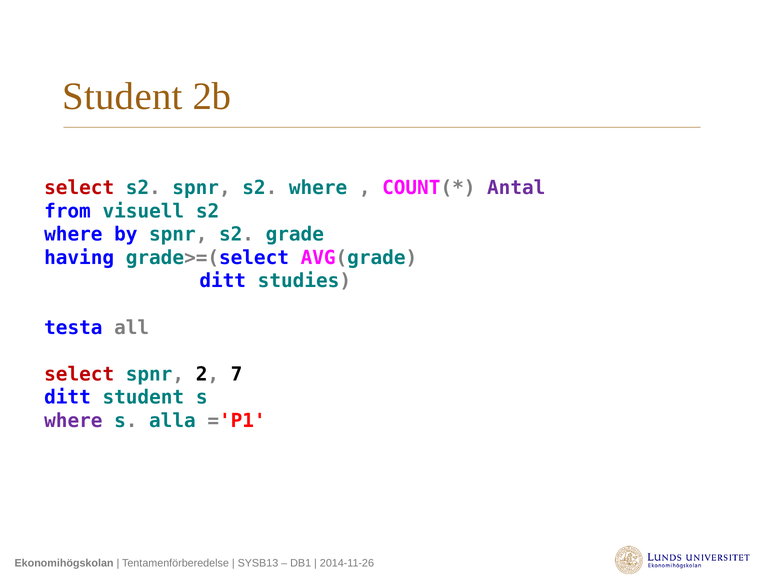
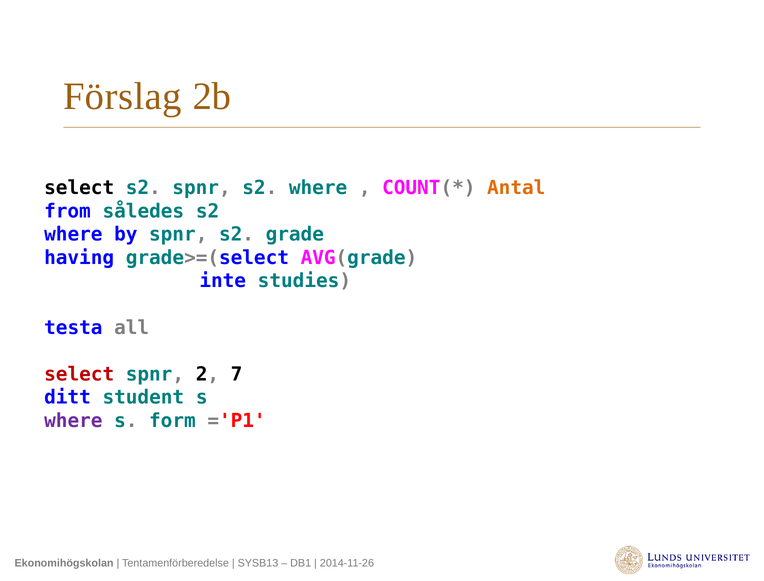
Student at (122, 96): Student -> Förslag
select at (79, 188) colour: red -> black
Antal colour: purple -> orange
visuell: visuell -> således
ditt at (223, 281): ditt -> inte
alla: alla -> form
